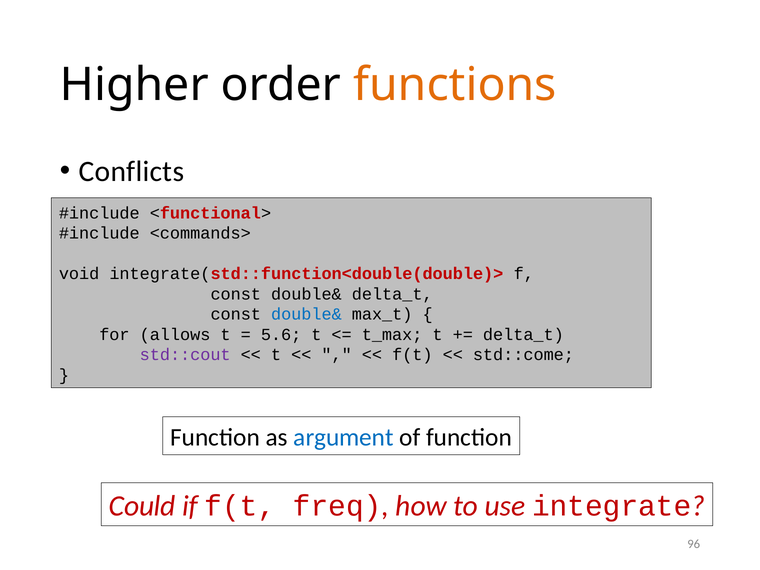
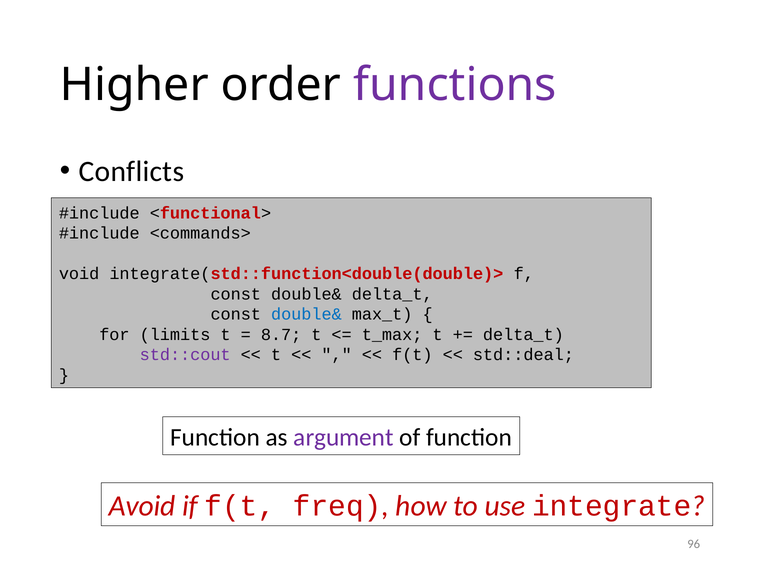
functions colour: orange -> purple
allows: allows -> limits
5.6: 5.6 -> 8.7
std::come: std::come -> std::deal
argument colour: blue -> purple
Could: Could -> Avoid
